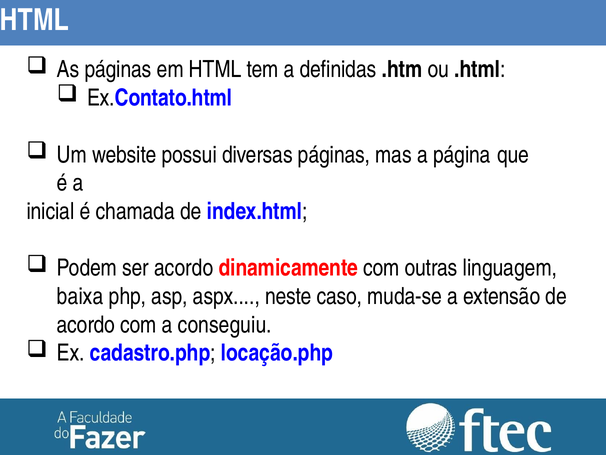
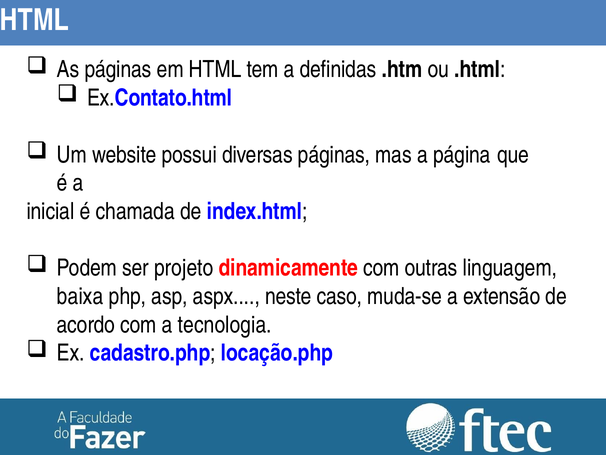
ser acordo: acordo -> projeto
conseguiu: conseguiu -> tecnologia
